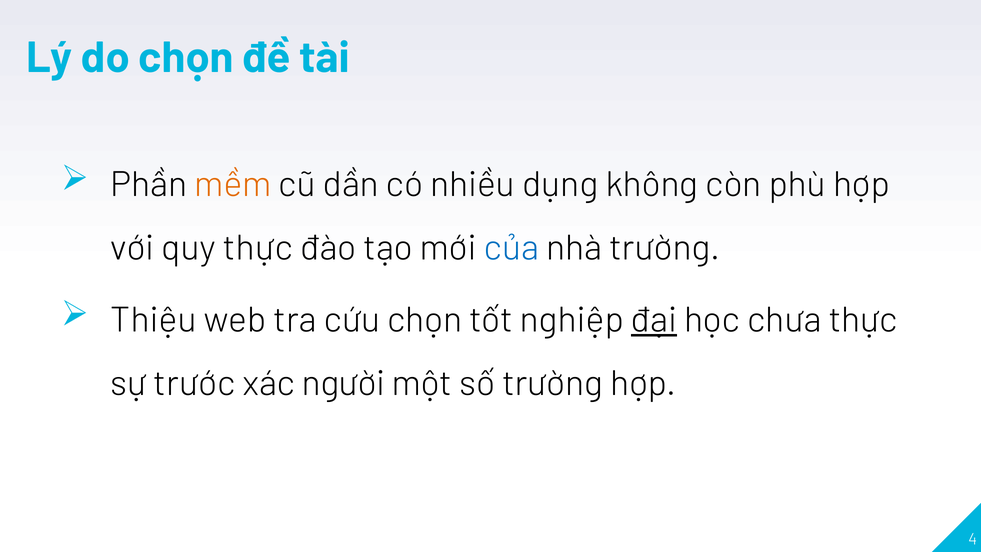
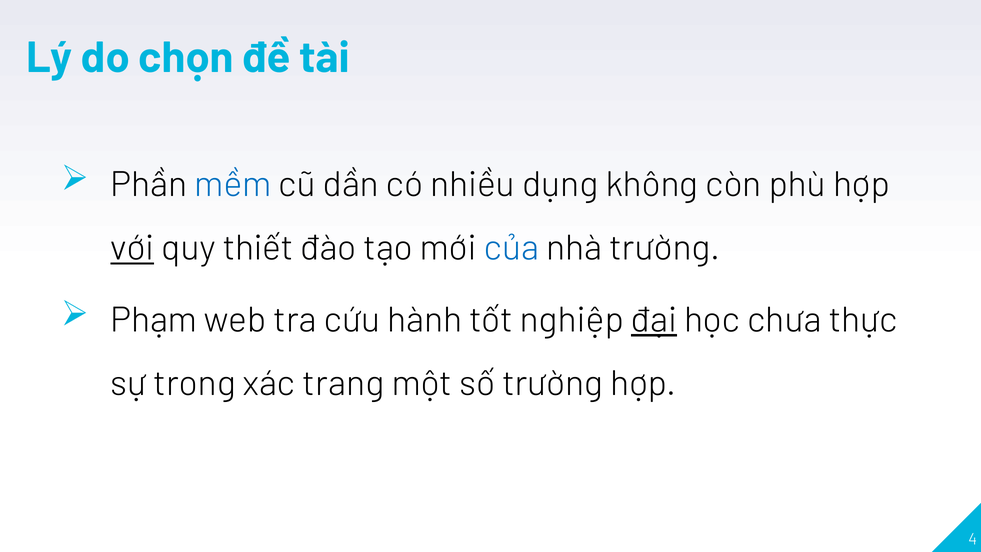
mềm colour: orange -> blue
với underline: none -> present
quy thực: thực -> thiết
Thiệu: Thiệu -> Phạm
cứu chọn: chọn -> hành
trước: trước -> trong
người: người -> trang
